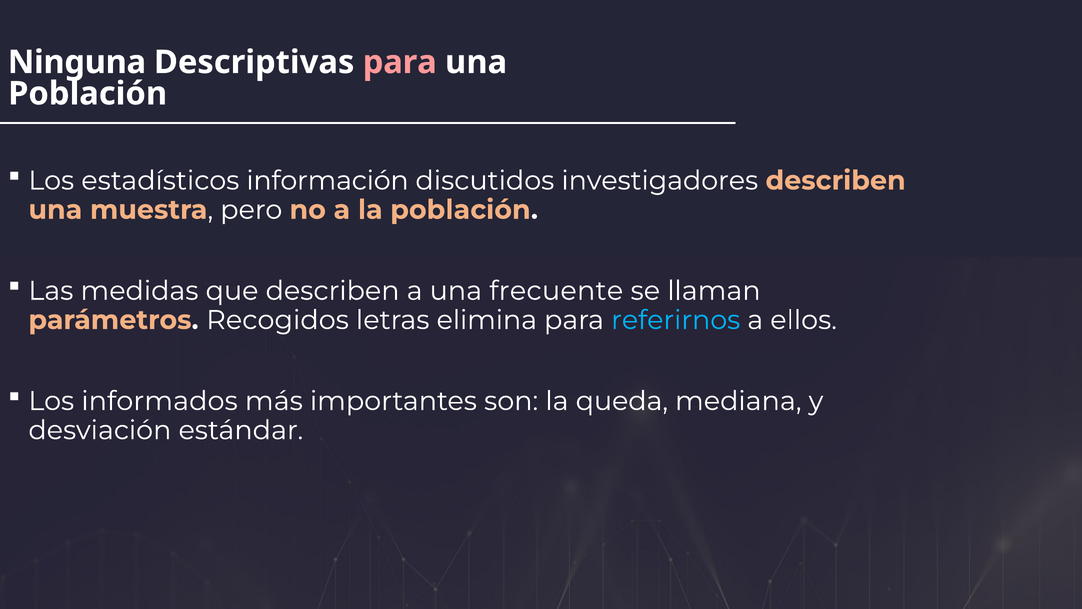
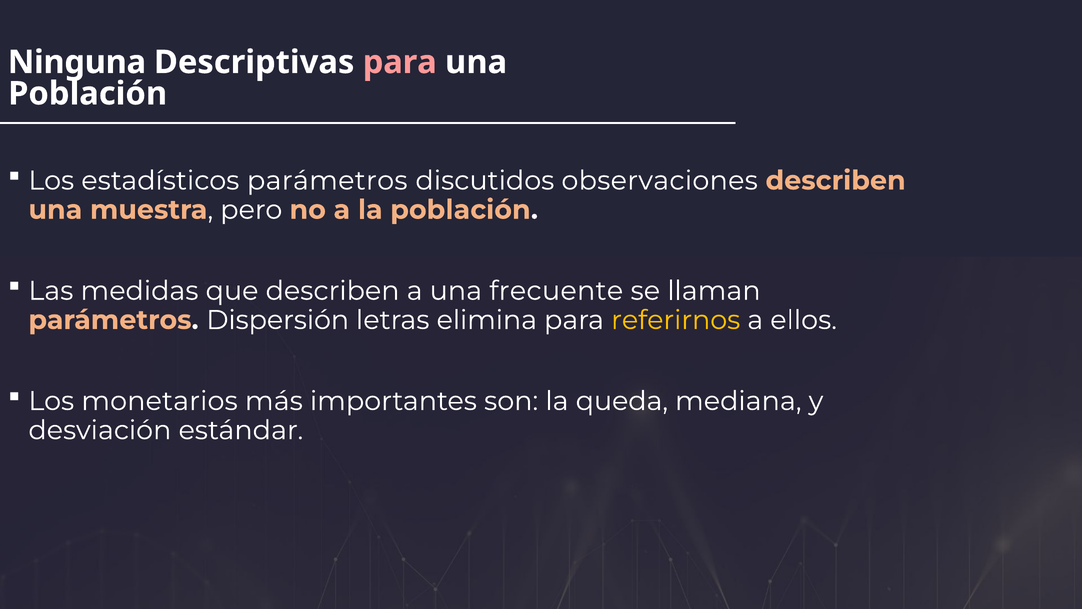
estadísticos información: información -> parámetros
investigadores: investigadores -> observaciones
Recogidos: Recogidos -> Dispersión
referirnos colour: light blue -> yellow
informados: informados -> monetarios
